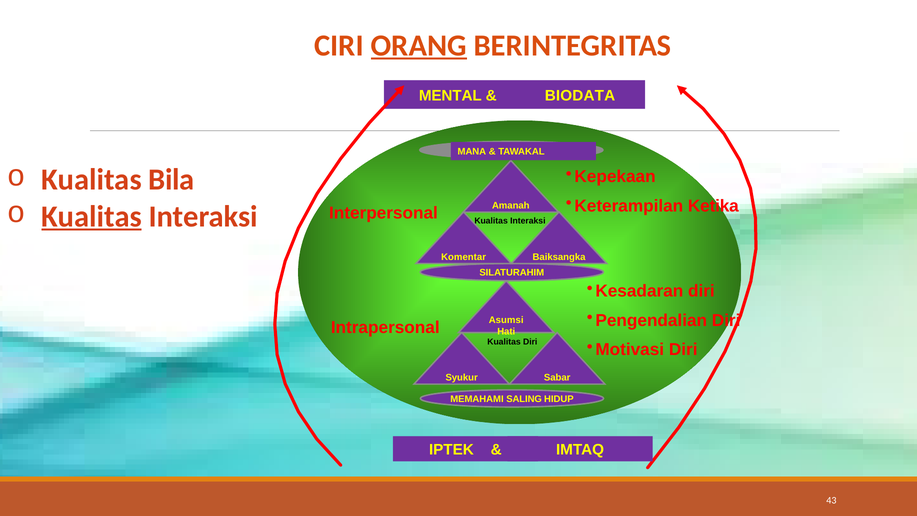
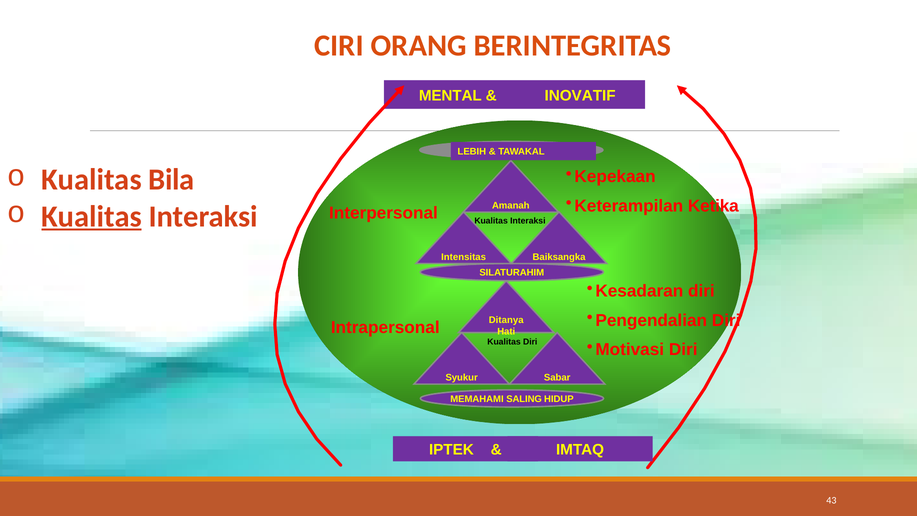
ORANG underline: present -> none
BIODATA: BIODATA -> INOVATIF
MANA: MANA -> LEBIH
Komentar: Komentar -> Intensitas
Asumsi: Asumsi -> Ditanya
